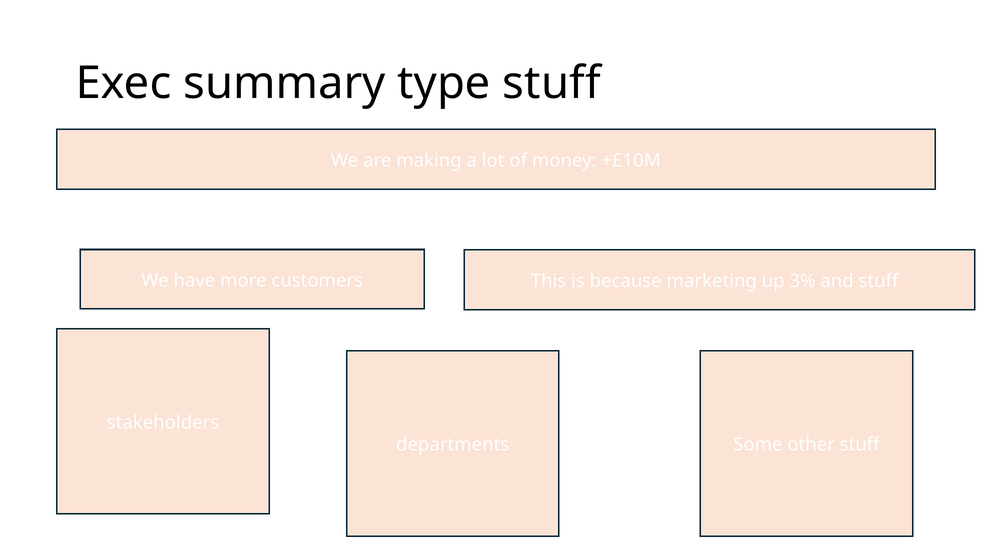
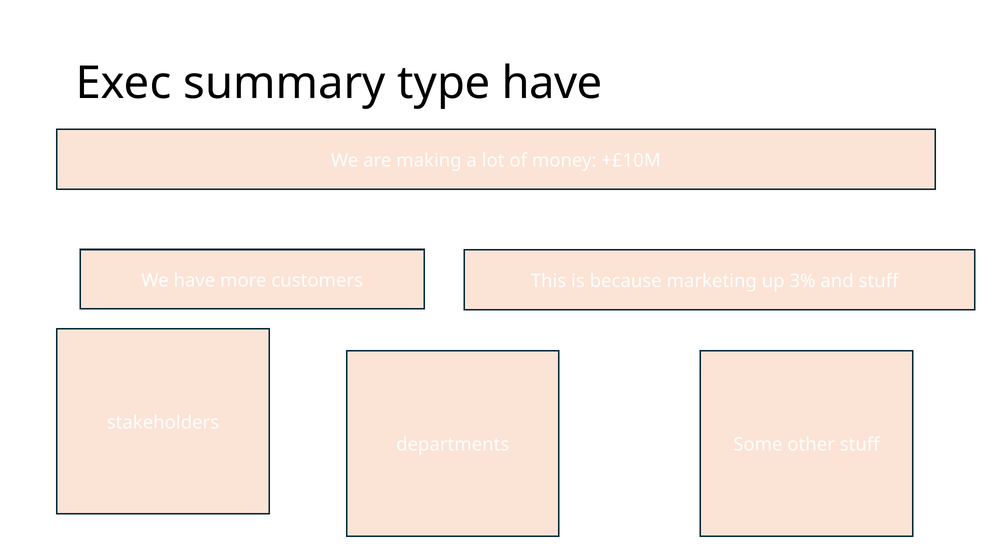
type stuff: stuff -> have
